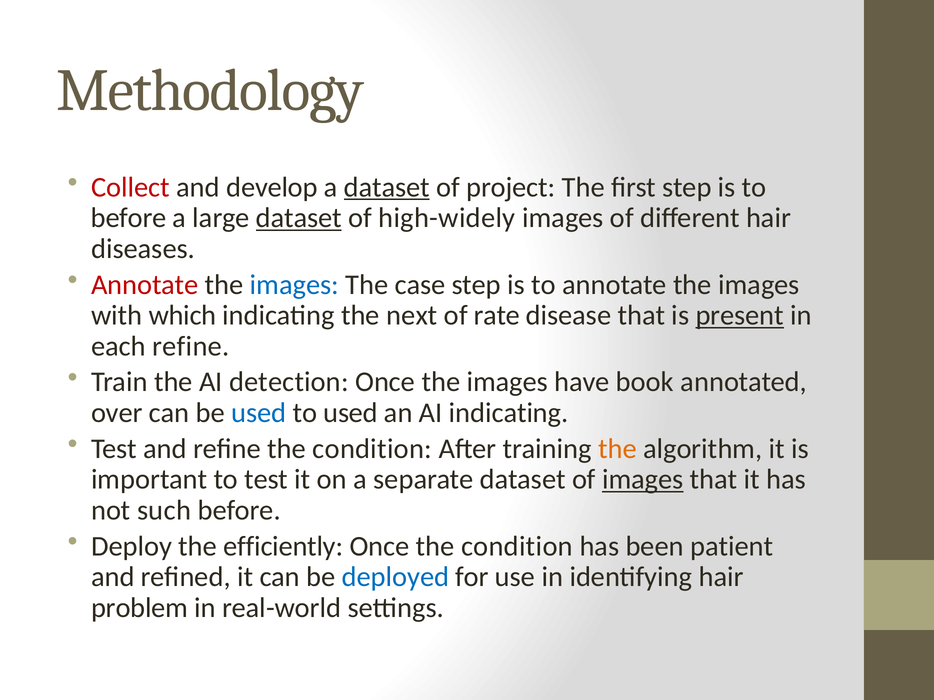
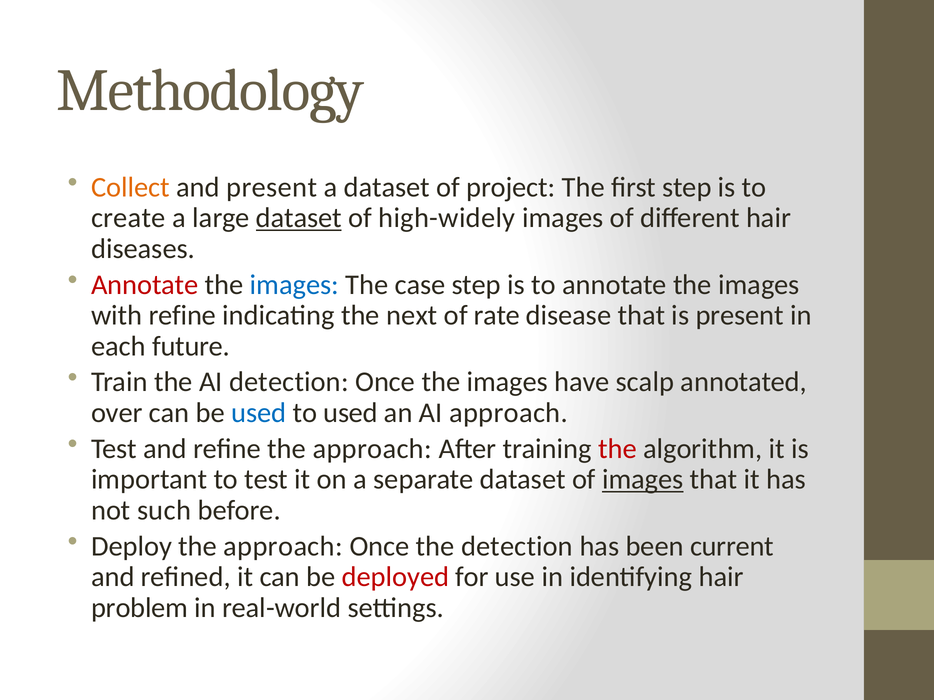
Collect colour: red -> orange
and develop: develop -> present
dataset at (387, 187) underline: present -> none
before at (129, 218): before -> create
with which: which -> refine
present at (740, 316) underline: present -> none
each refine: refine -> future
book: book -> scalp
AI indicating: indicating -> approach
refine the condition: condition -> approach
the at (617, 449) colour: orange -> red
Deploy the efficiently: efficiently -> approach
Once the condition: condition -> detection
patient: patient -> current
deployed colour: blue -> red
